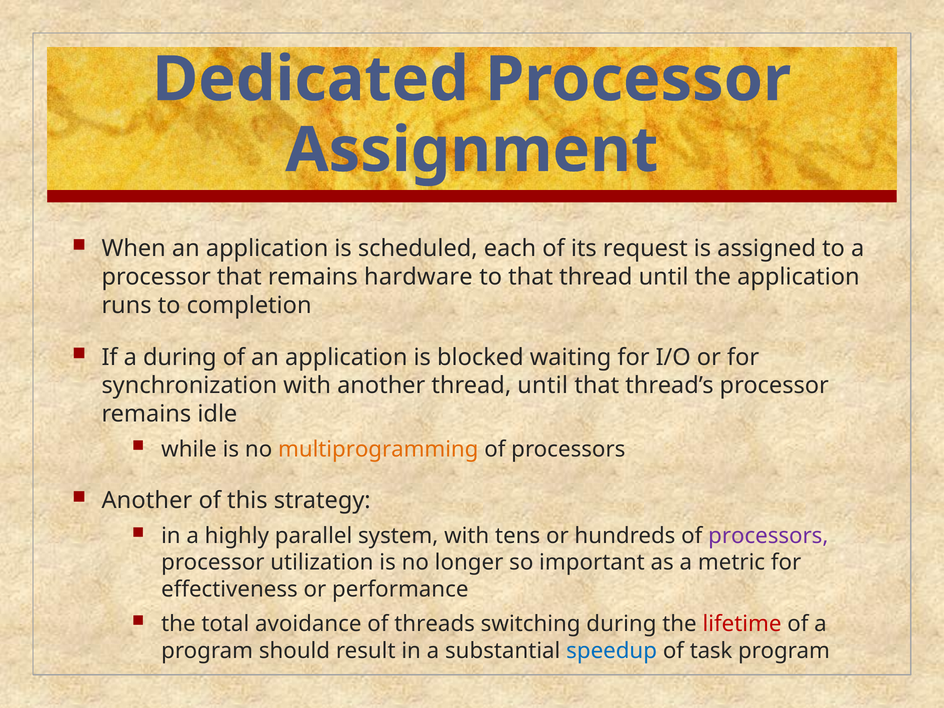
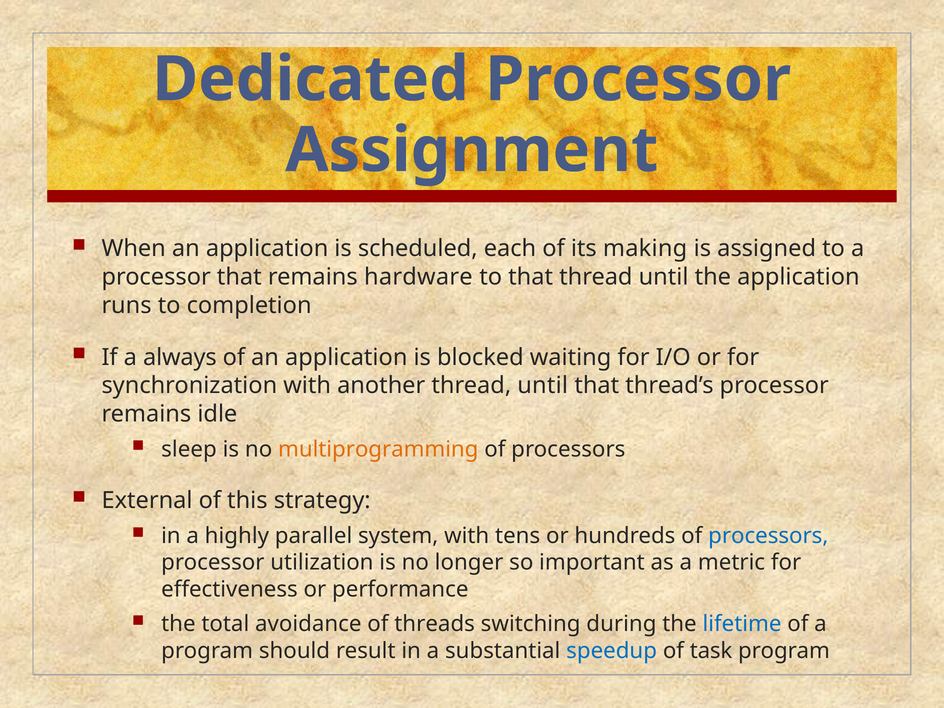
request: request -> making
a during: during -> always
while: while -> sleep
Another at (147, 500): Another -> External
processors at (768, 536) colour: purple -> blue
lifetime colour: red -> blue
